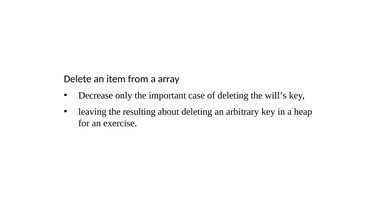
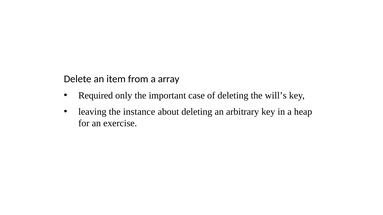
Decrease: Decrease -> Required
resulting: resulting -> instance
